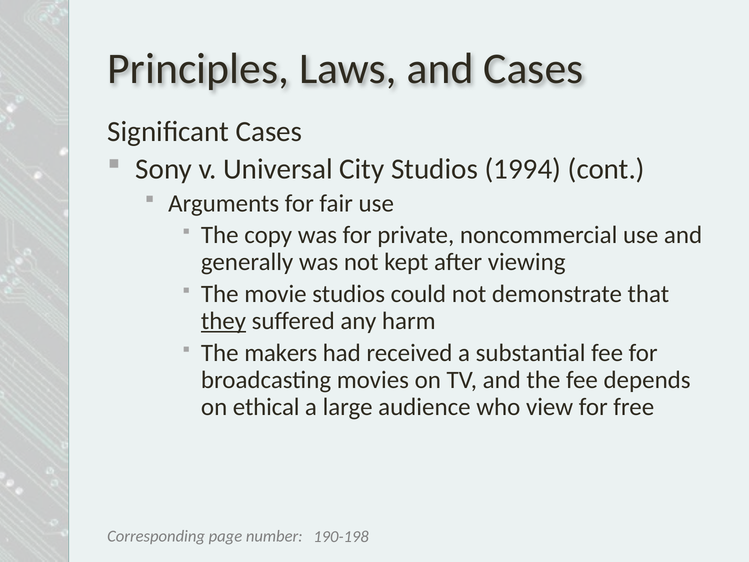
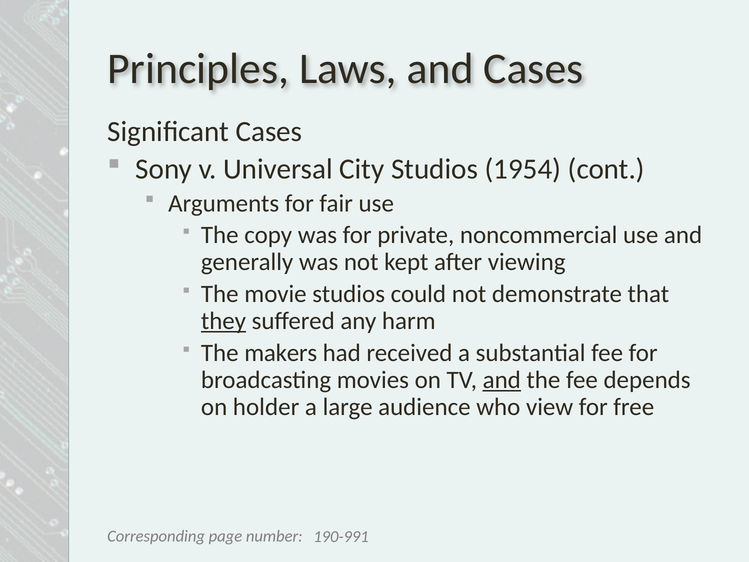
1994: 1994 -> 1954
and at (502, 380) underline: none -> present
ethical: ethical -> holder
190-198: 190-198 -> 190-991
